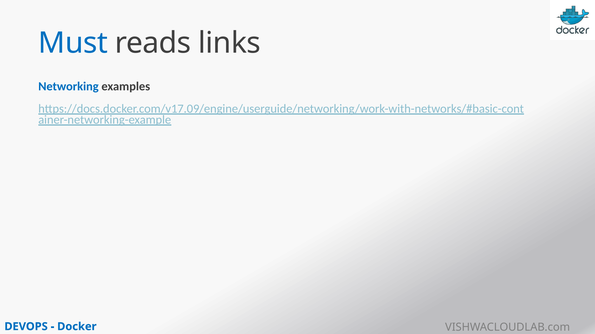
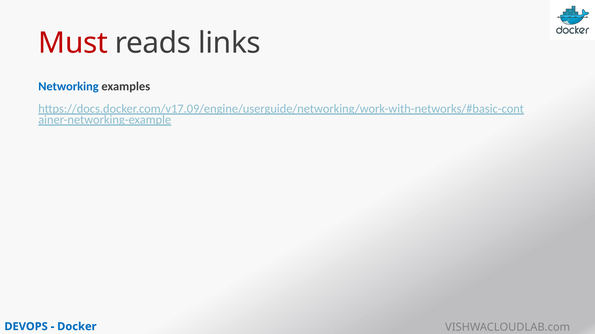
Must colour: blue -> red
